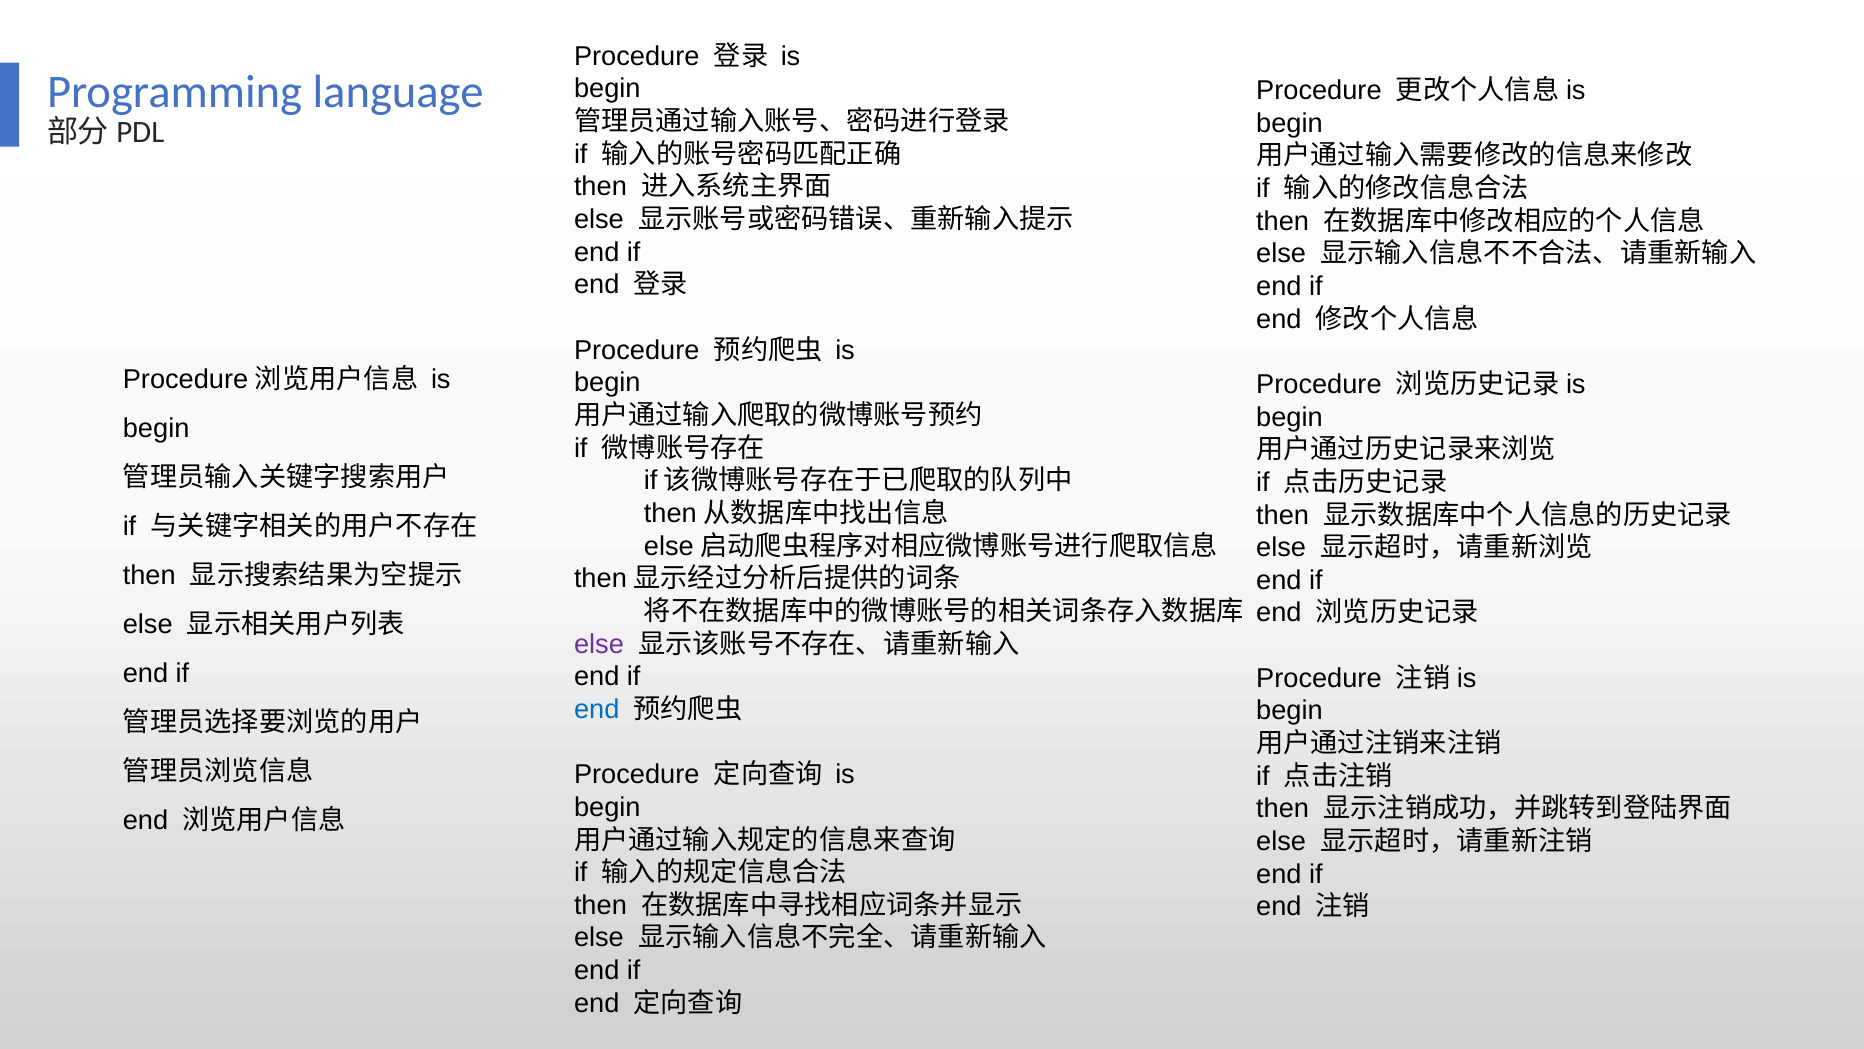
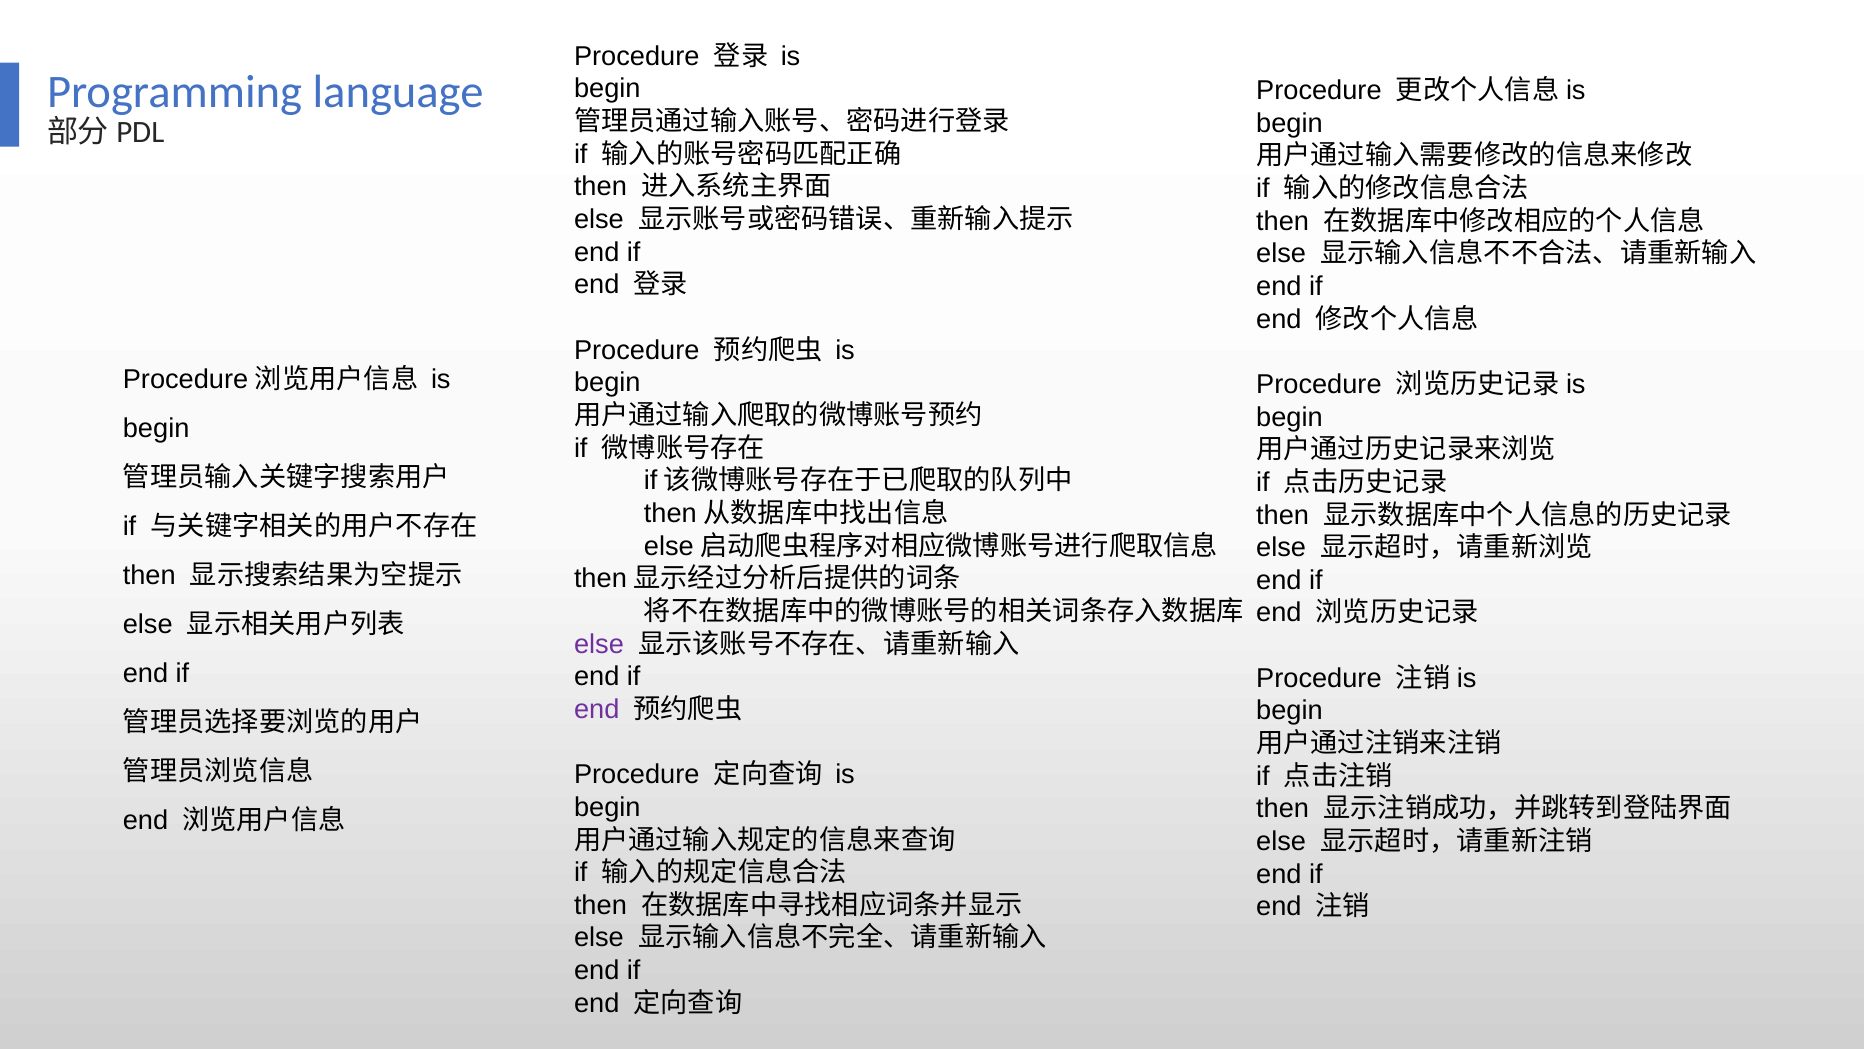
end at (597, 709) colour: blue -> purple
